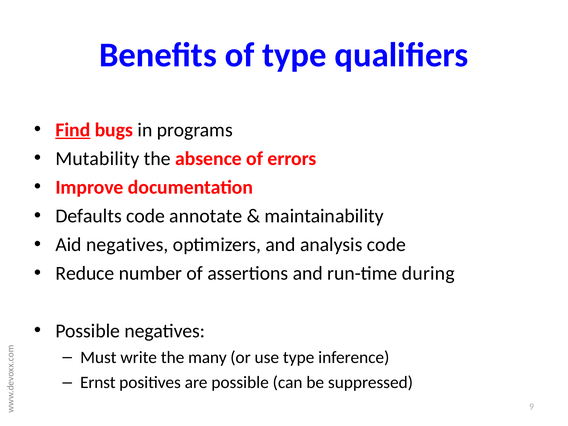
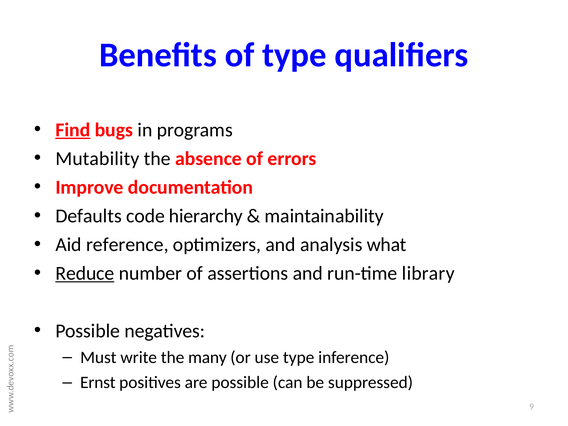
annotate: annotate -> hierarchy
Aid negatives: negatives -> reference
analysis code: code -> what
Reduce underline: none -> present
during: during -> library
